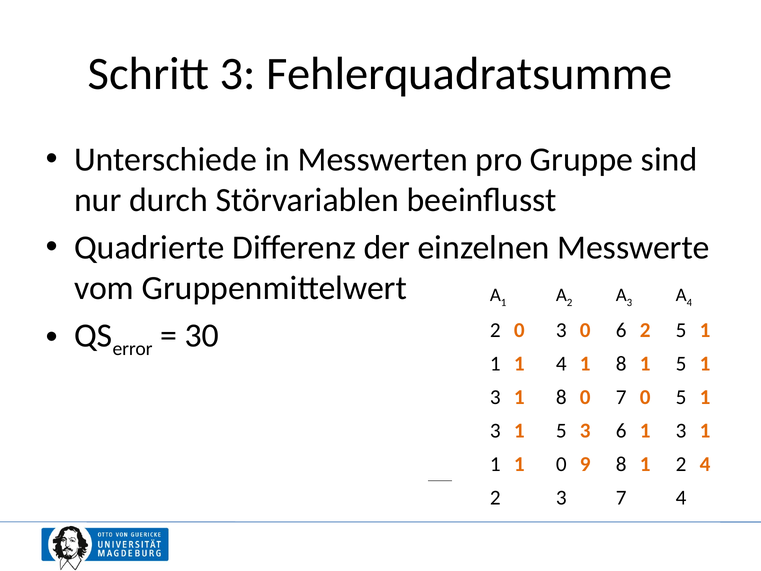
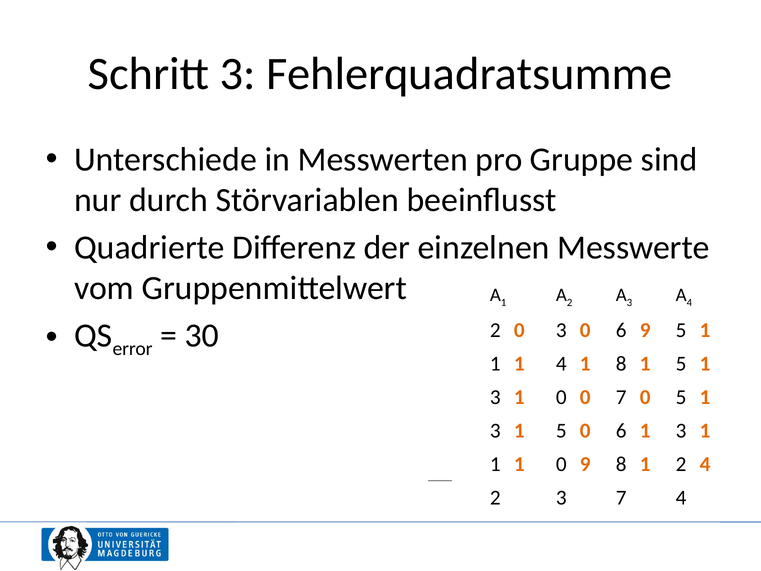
0 2: 2 -> 9
3 8: 8 -> 0
3 at (585, 430): 3 -> 0
